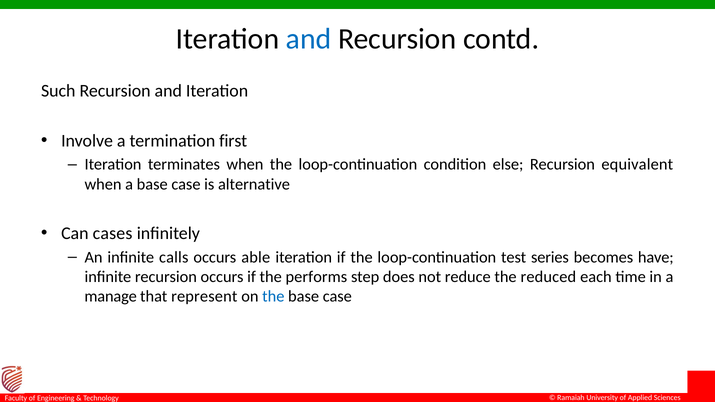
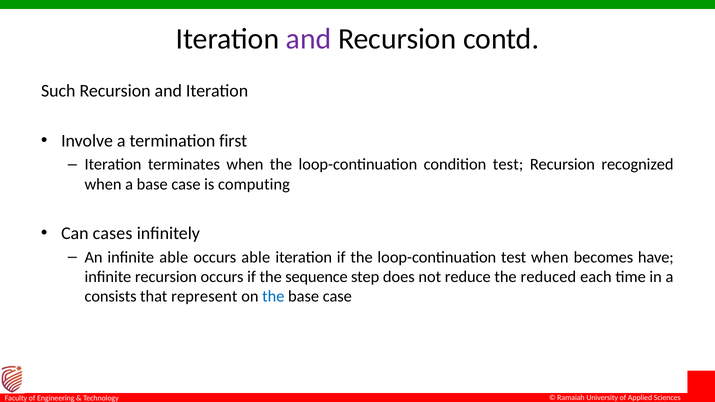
and at (309, 39) colour: blue -> purple
condition else: else -> test
equivalent: equivalent -> recognized
alternative: alternative -> computing
infinite calls: calls -> able
test series: series -> when
performs: performs -> sequence
manage: manage -> consists
